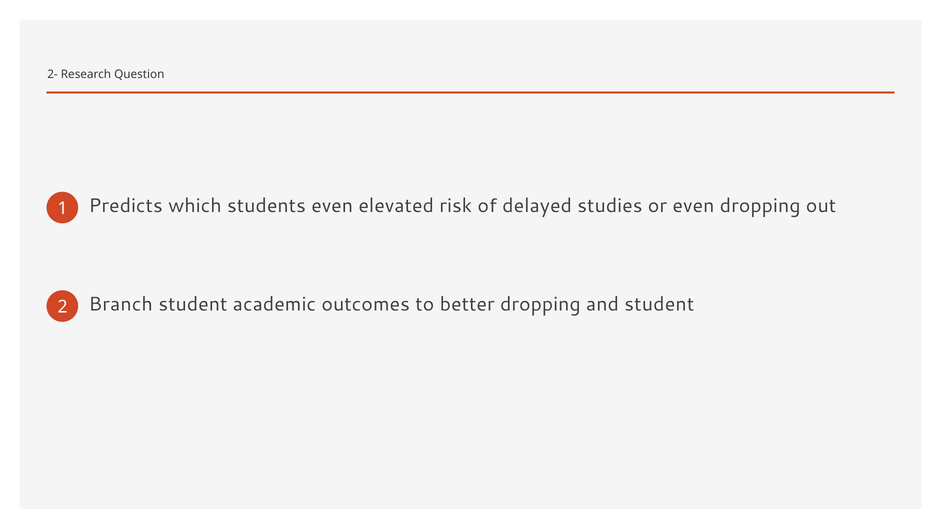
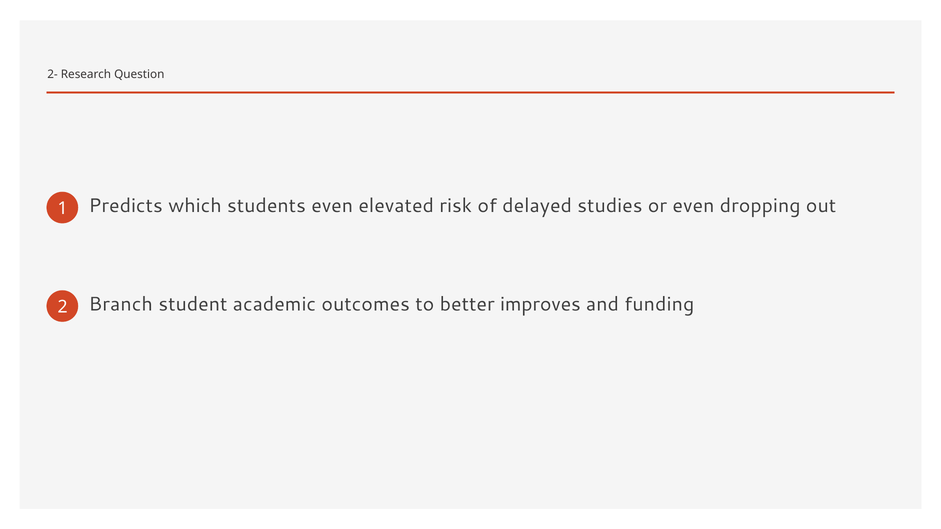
better dropping: dropping -> improves
and student: student -> funding
